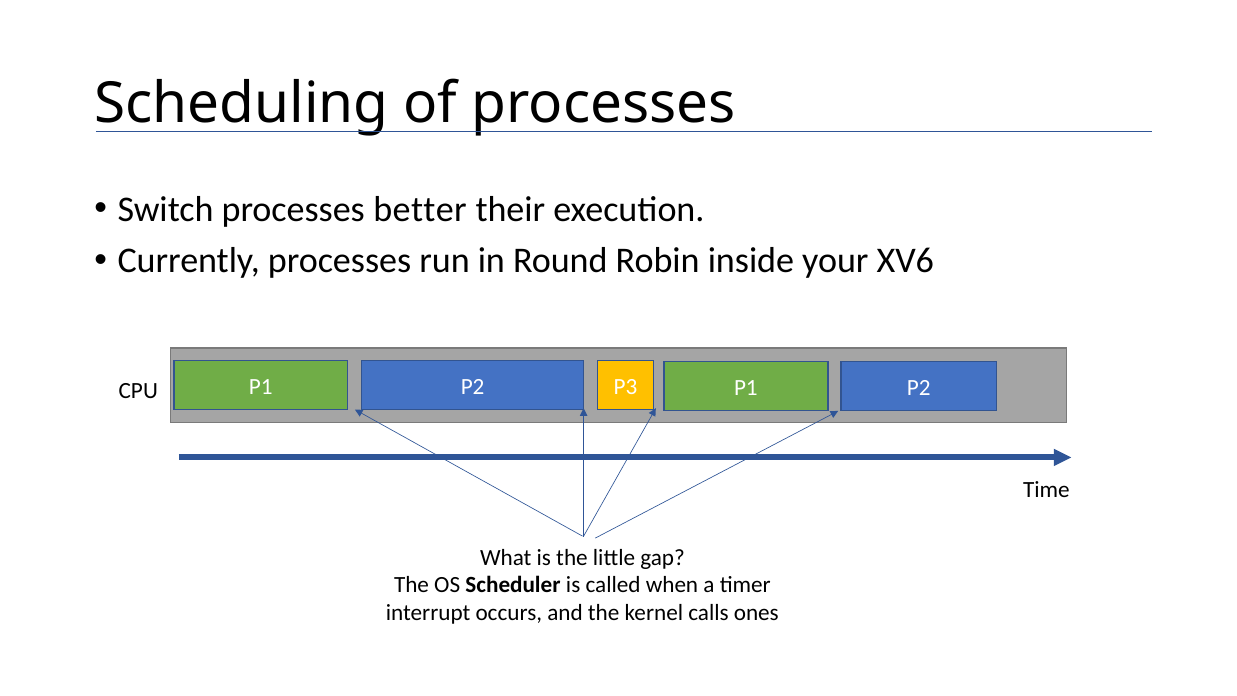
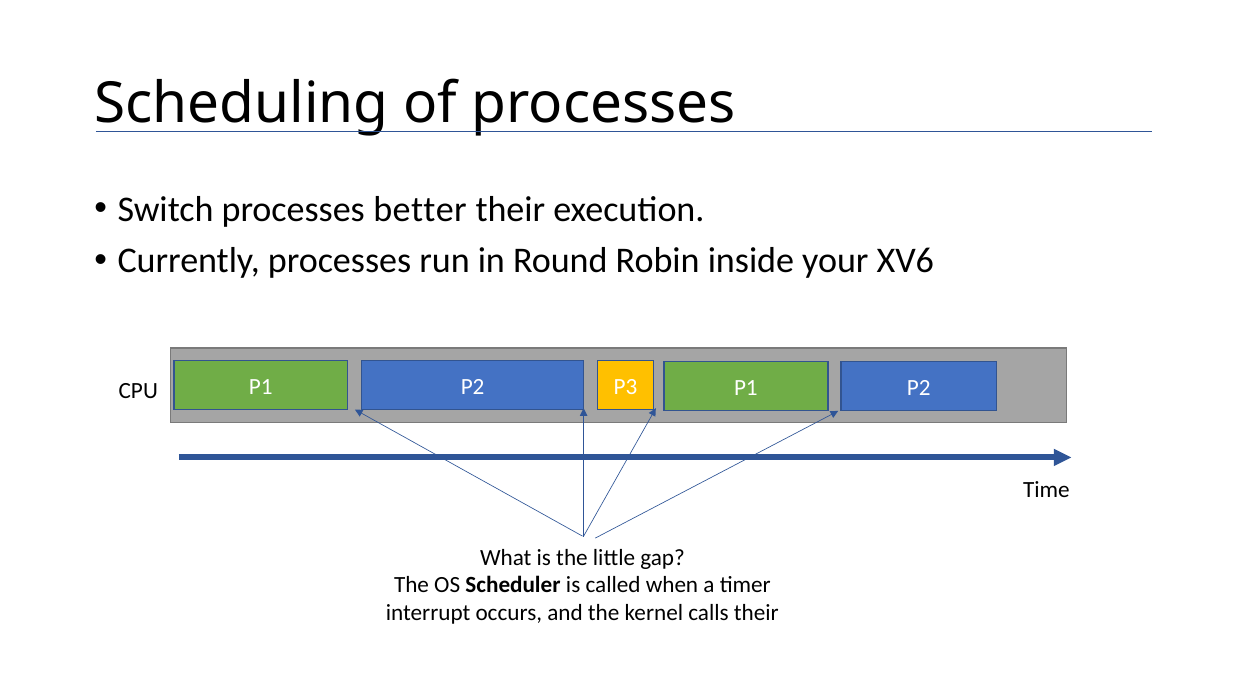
calls ones: ones -> their
